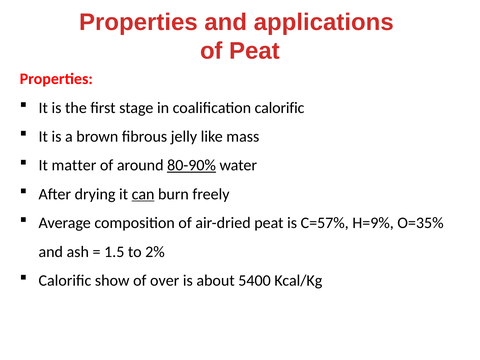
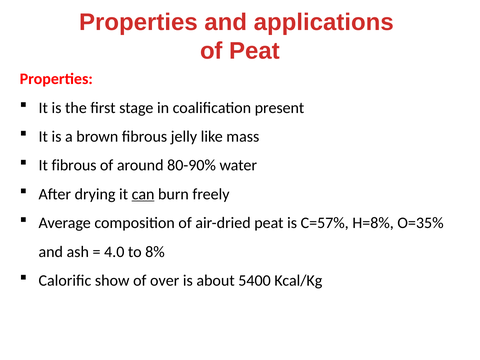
coalification calorific: calorific -> present
It matter: matter -> fibrous
80-90% underline: present -> none
H=9%: H=9% -> H=8%
1.5: 1.5 -> 4.0
2%: 2% -> 8%
